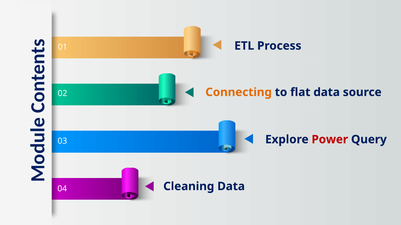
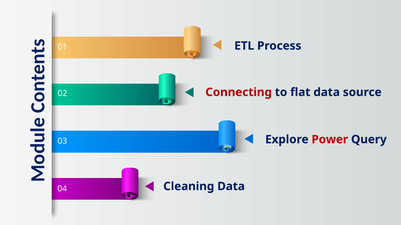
Connecting colour: orange -> red
